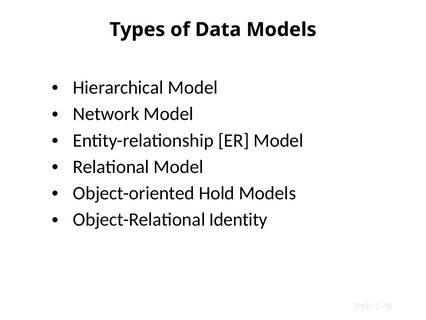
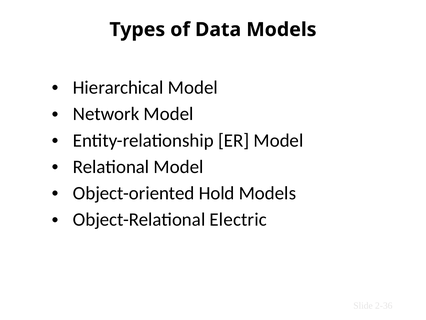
Identity: Identity -> Electric
